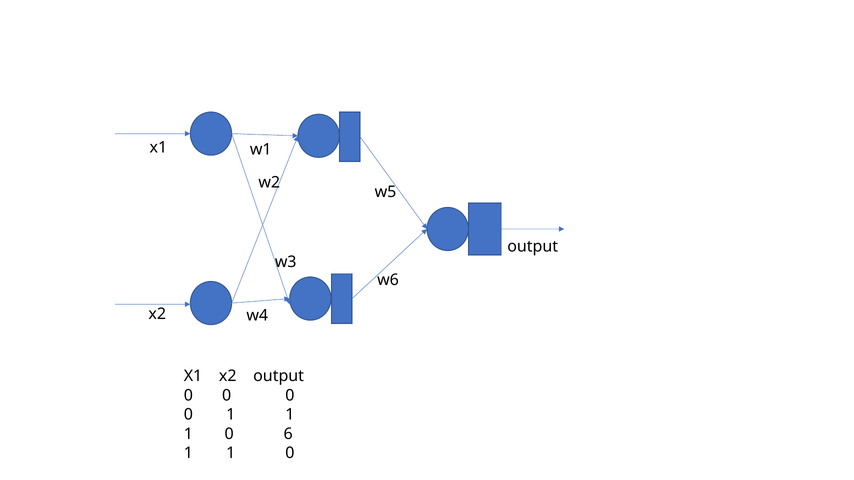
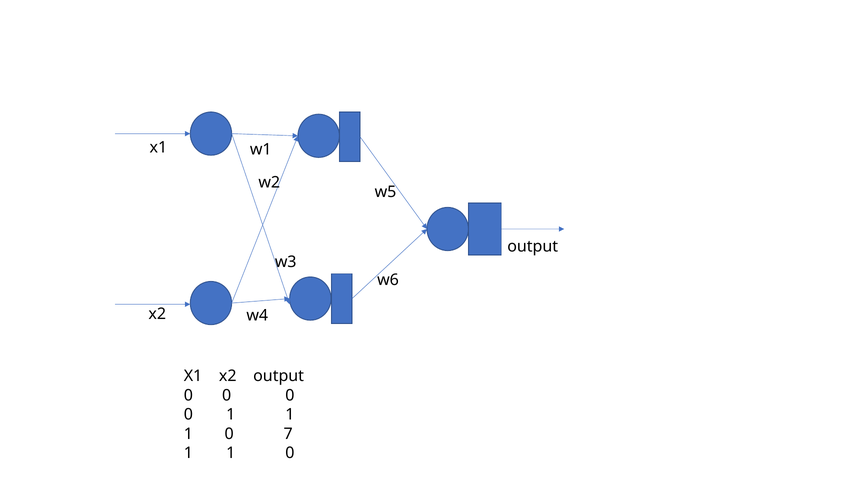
6: 6 -> 7
